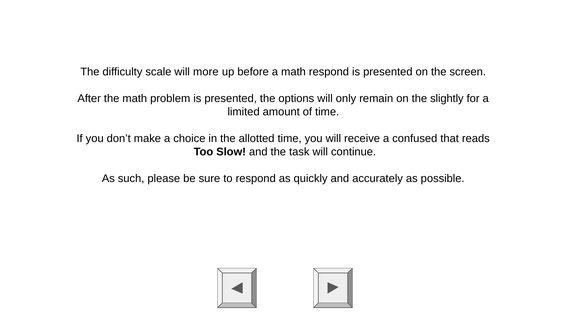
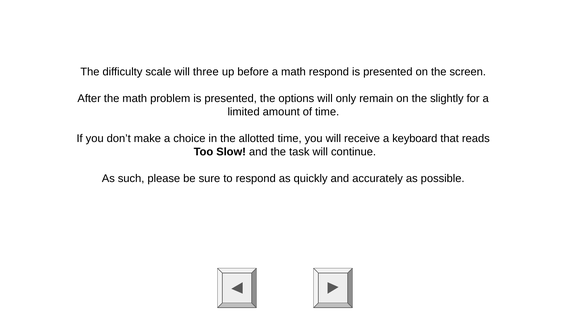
more: more -> three
confused: confused -> keyboard
